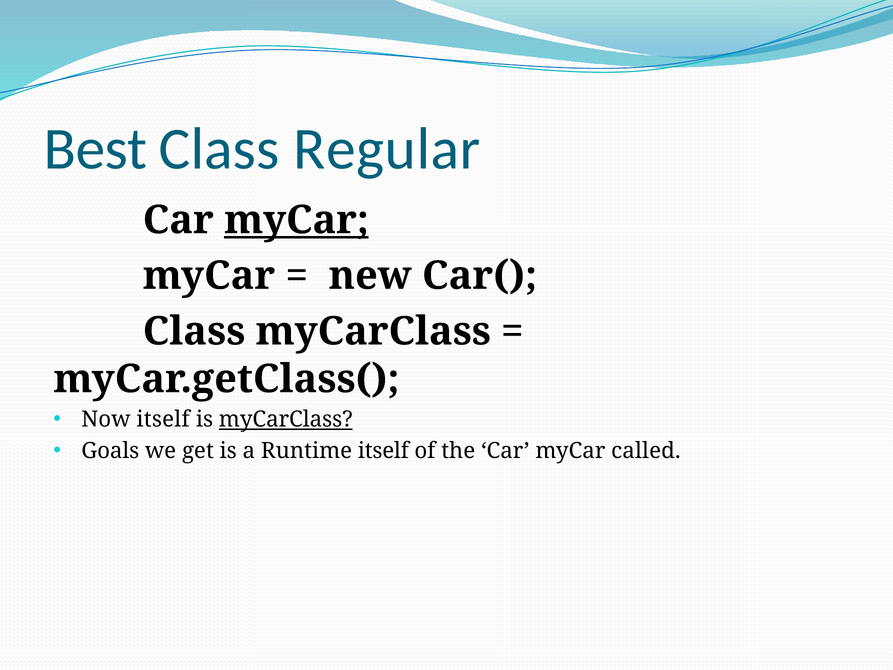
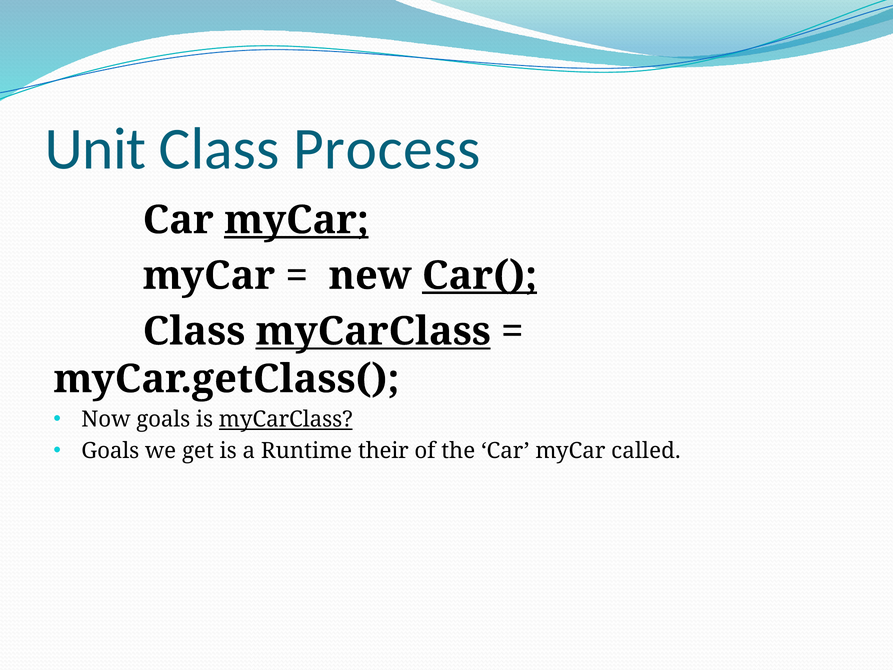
Best: Best -> Unit
Regular: Regular -> Process
Car( underline: none -> present
myCarClass at (373, 331) underline: none -> present
Now itself: itself -> goals
Runtime itself: itself -> their
